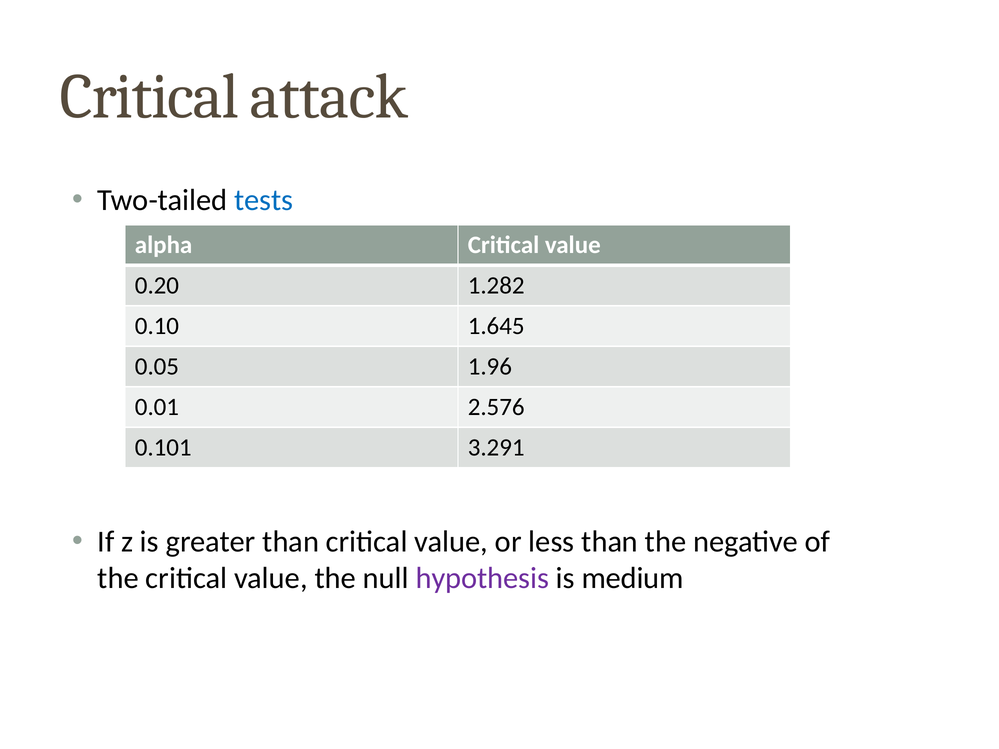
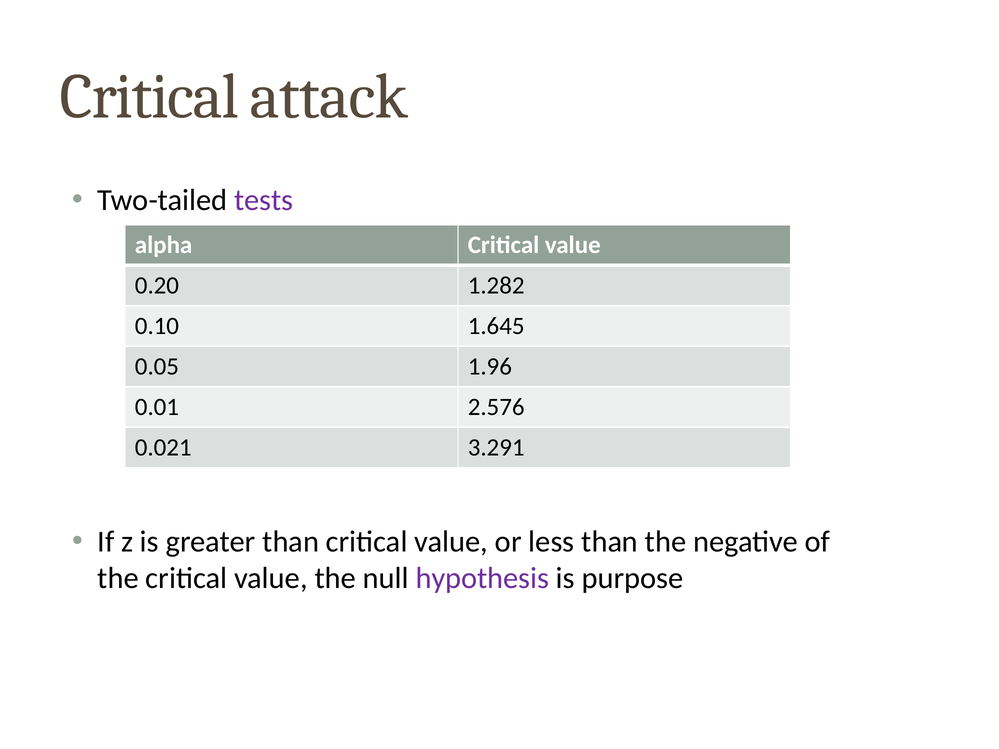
tests colour: blue -> purple
0.101: 0.101 -> 0.021
medium: medium -> purpose
